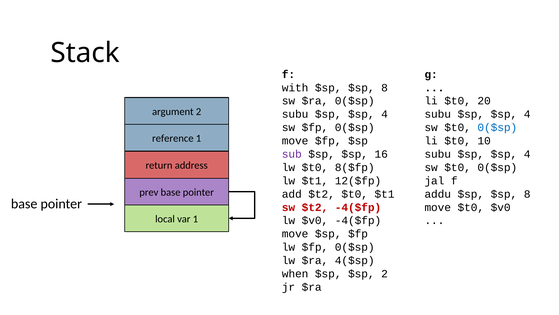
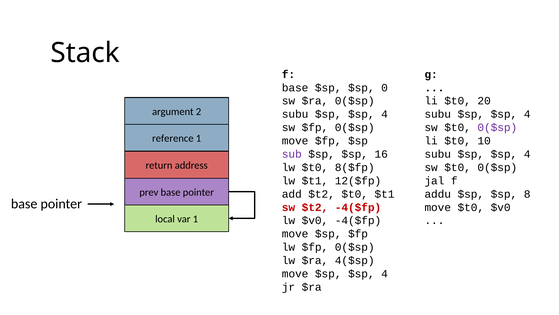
with at (295, 88): with -> base
8 at (385, 88): 8 -> 0
0($sp at (497, 127) colour: blue -> purple
when at (295, 273): when -> move
2 at (385, 273): 2 -> 4
